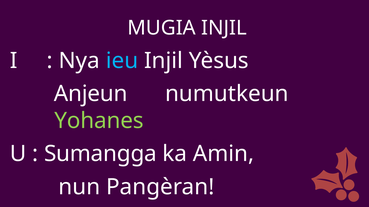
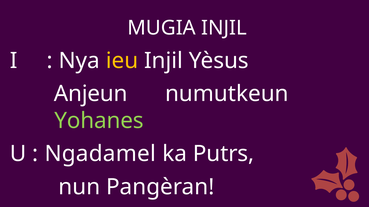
ieu colour: light blue -> yellow
Sumangga: Sumangga -> Ngadamel
Amin: Amin -> Putrs
